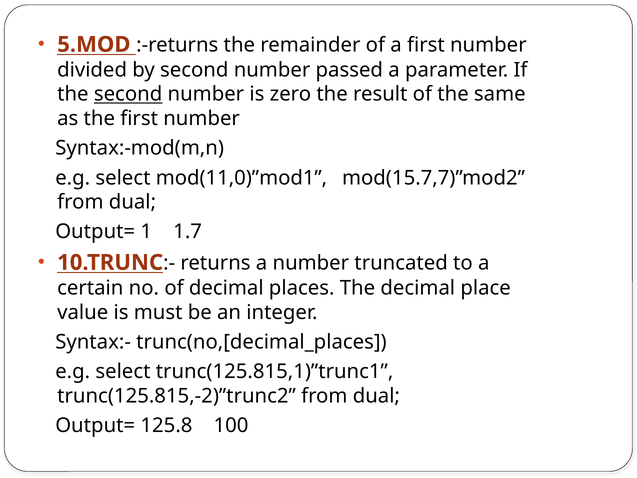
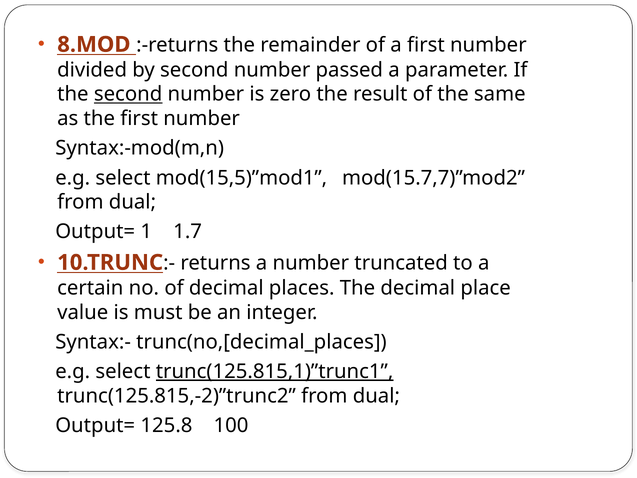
5.MOD: 5.MOD -> 8.MOD
mod(11,0)”mod1: mod(11,0)”mod1 -> mod(15,5)”mod1
trunc(125.815,1)”trunc1 underline: none -> present
